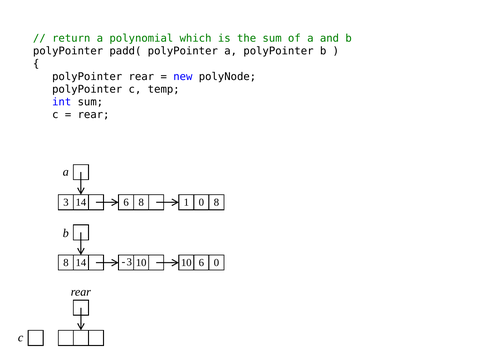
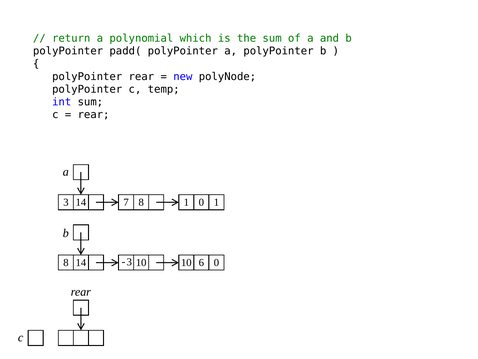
14 6: 6 -> 7
0 8: 8 -> 1
